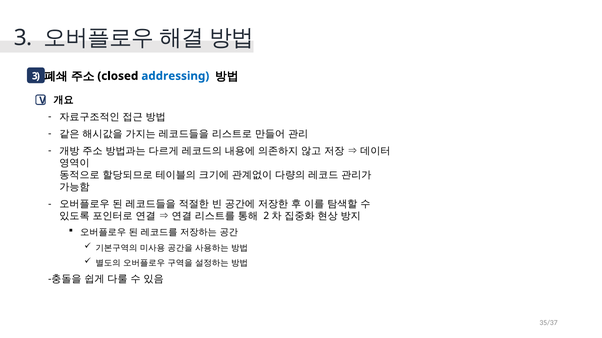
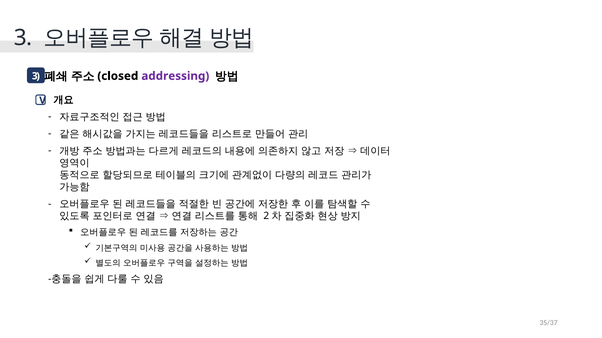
addressing colour: blue -> purple
